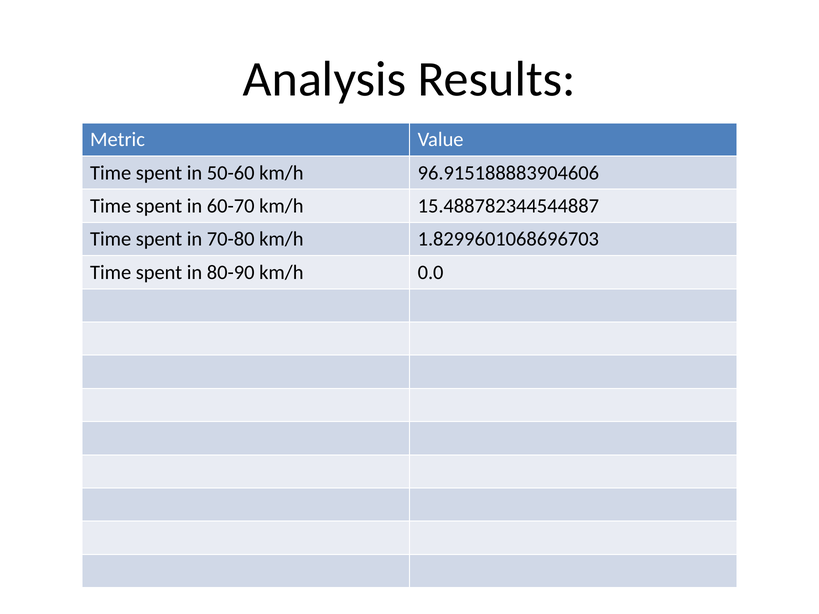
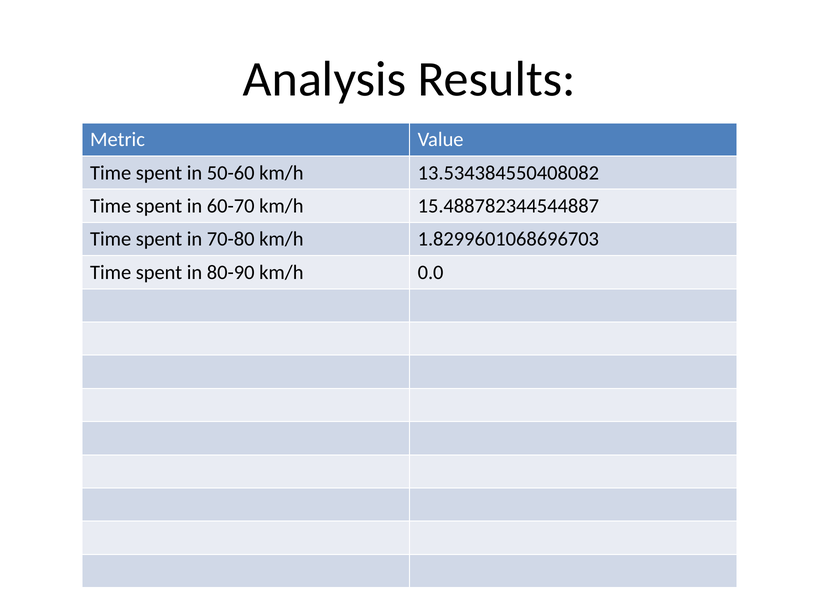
96.915188883904606: 96.915188883904606 -> 13.534384550408082
